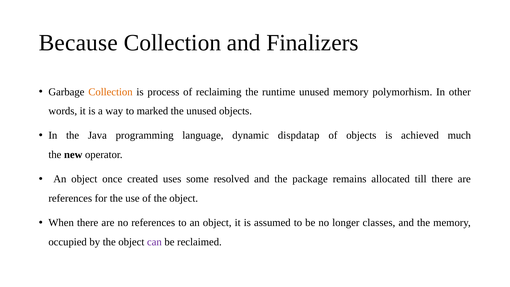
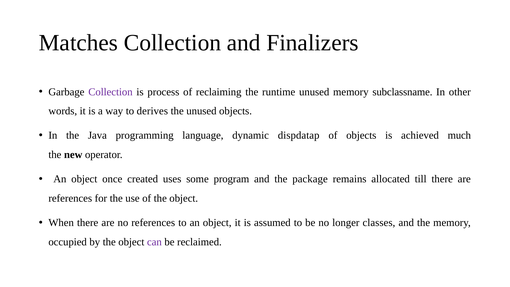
Because: Because -> Matches
Collection at (110, 92) colour: orange -> purple
polymorhism: polymorhism -> subclassname
marked: marked -> derives
resolved: resolved -> program
